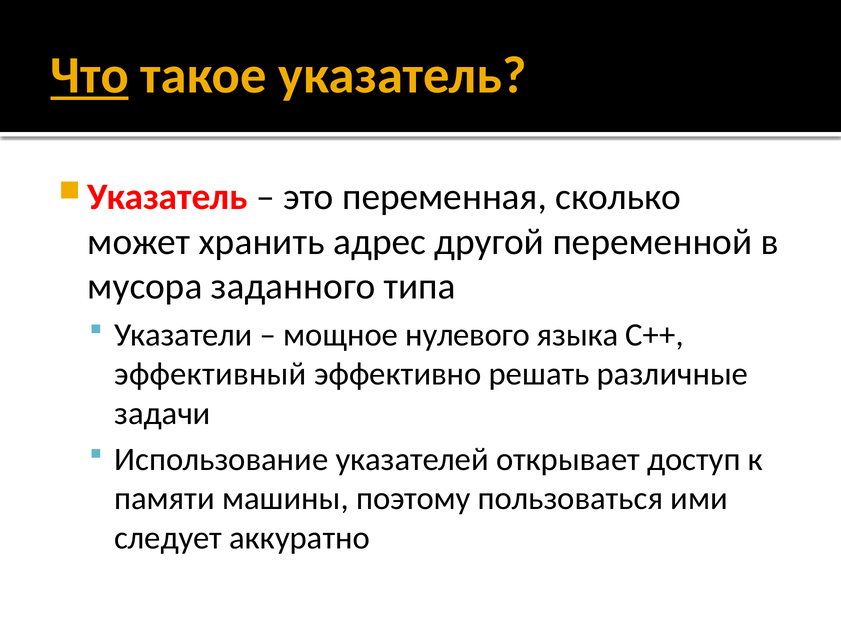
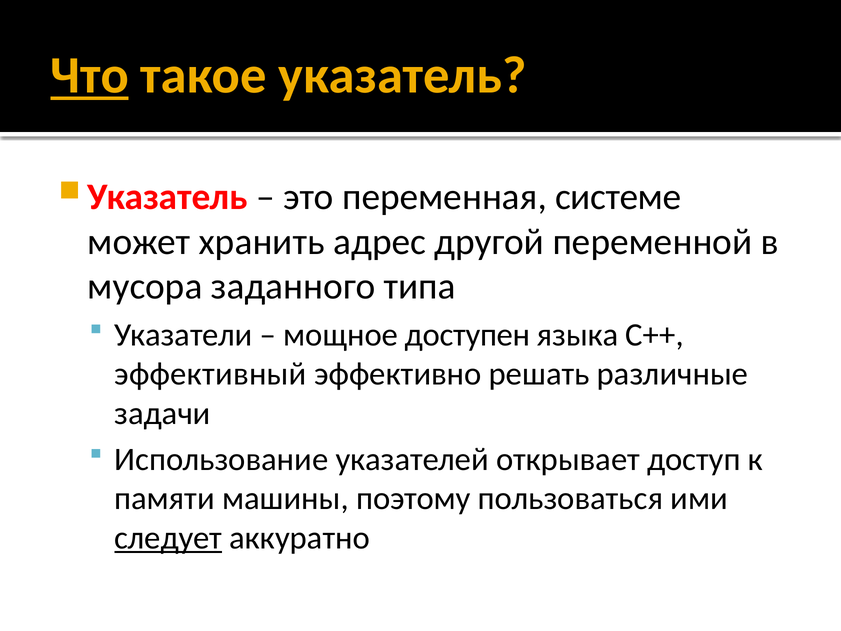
сколько: сколько -> системе
нулевого: нулевого -> доступен
следует underline: none -> present
